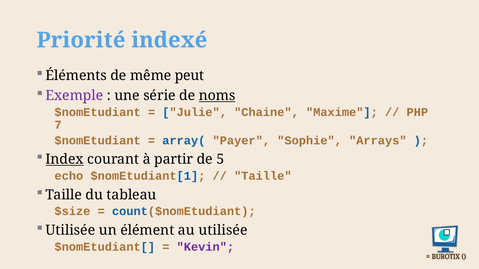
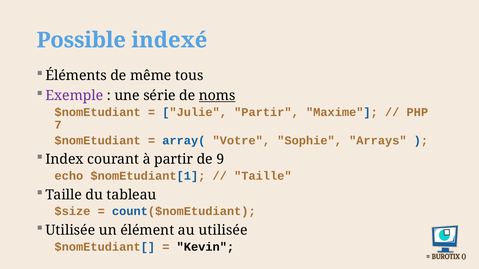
Priorité: Priorité -> Possible
peut: peut -> tous
Julie Chaine: Chaine -> Partir
Payer: Payer -> Votre
Index underline: present -> none
5: 5 -> 9
Kevin colour: purple -> black
